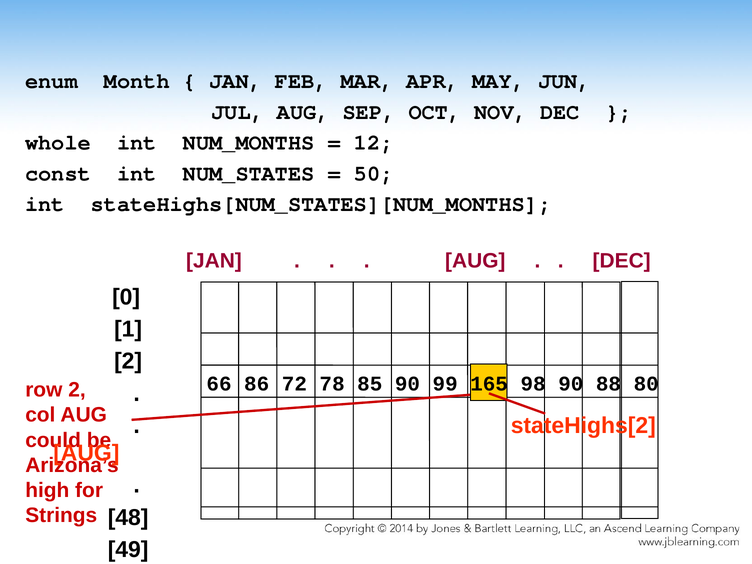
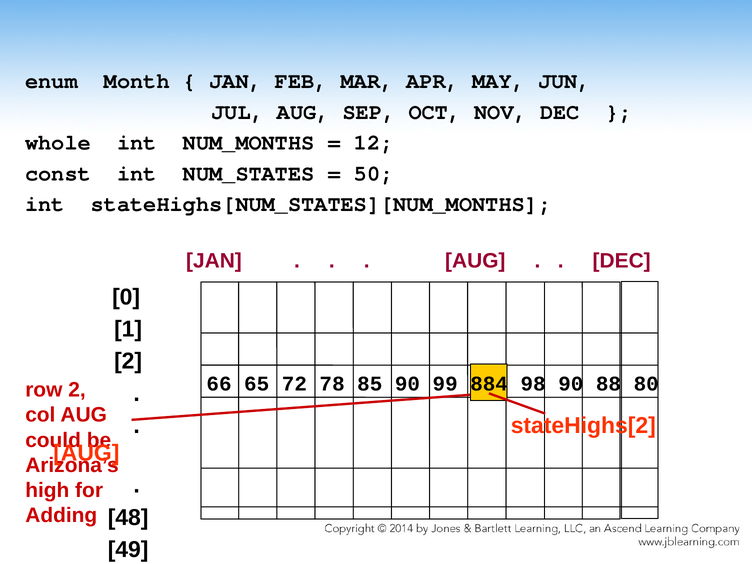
86: 86 -> 65
165: 165 -> 884
Strings: Strings -> Adding
